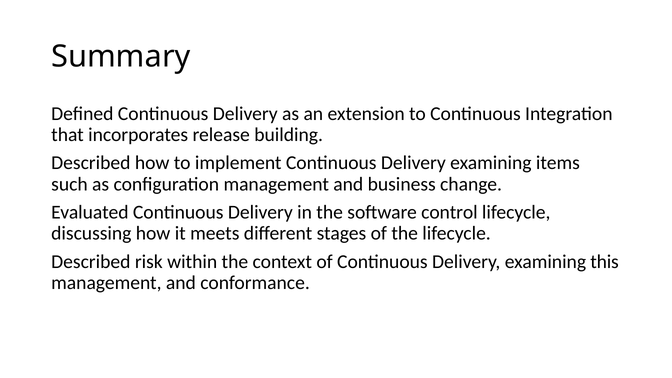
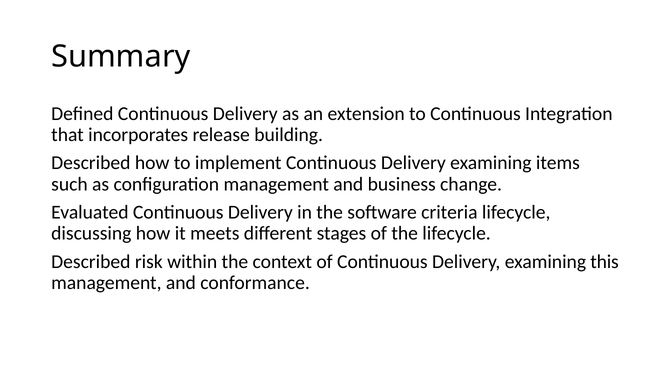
control: control -> criteria
